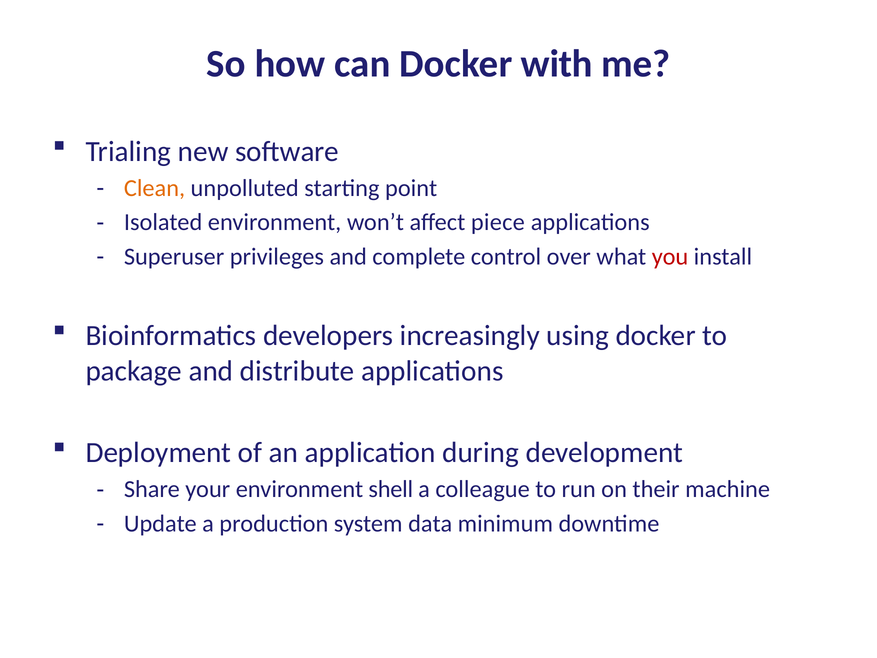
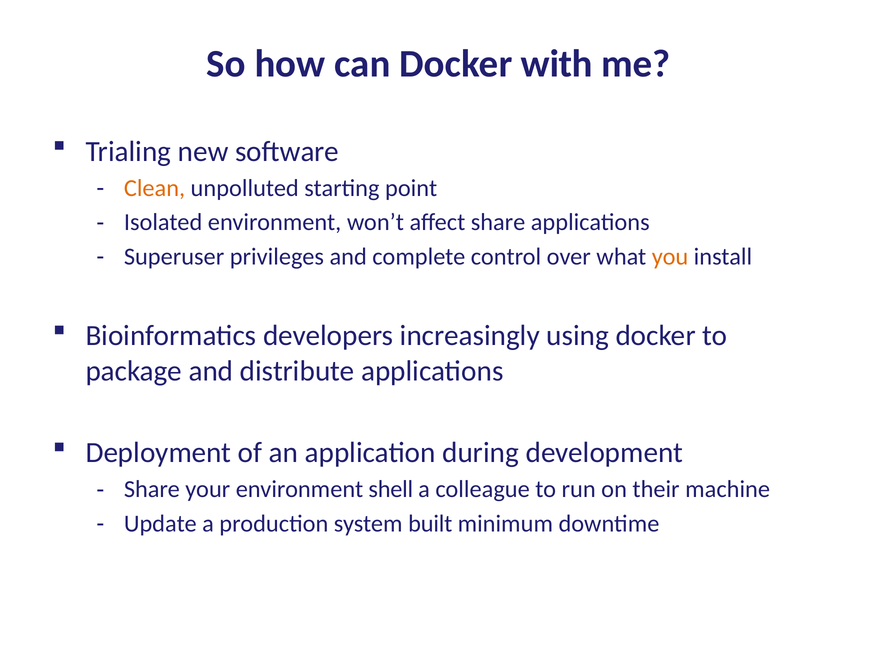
affect piece: piece -> share
you colour: red -> orange
data: data -> built
